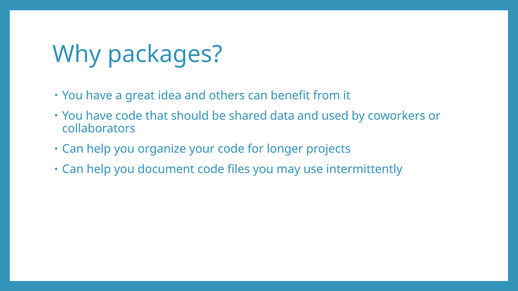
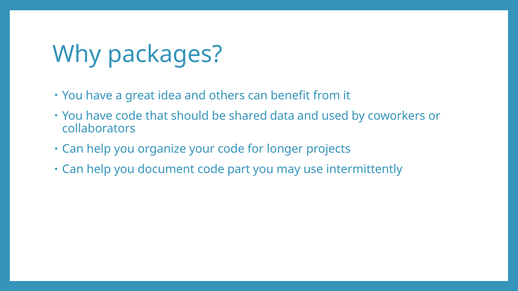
files: files -> part
